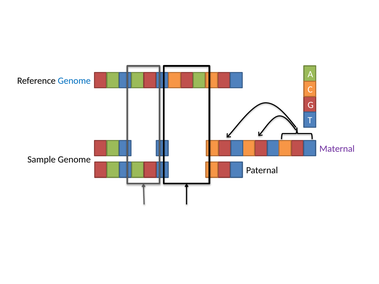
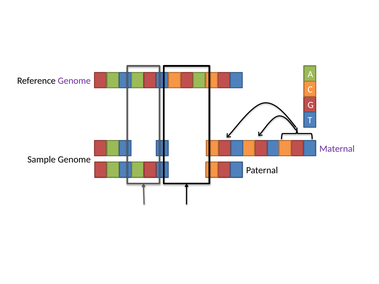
Genome at (74, 81) colour: blue -> purple
